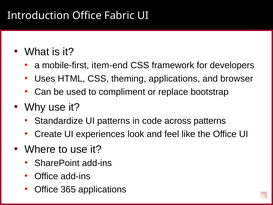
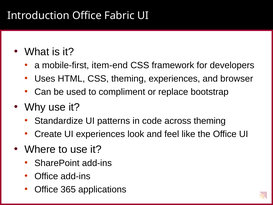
theming applications: applications -> experiences
across patterns: patterns -> theming
